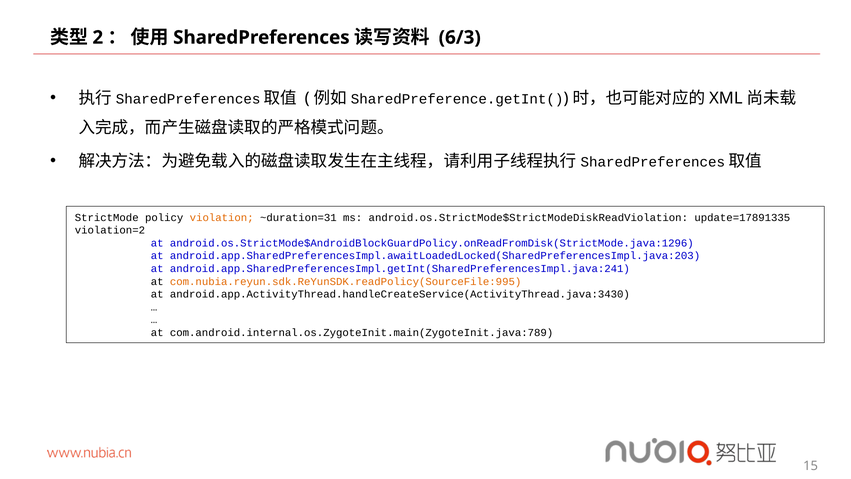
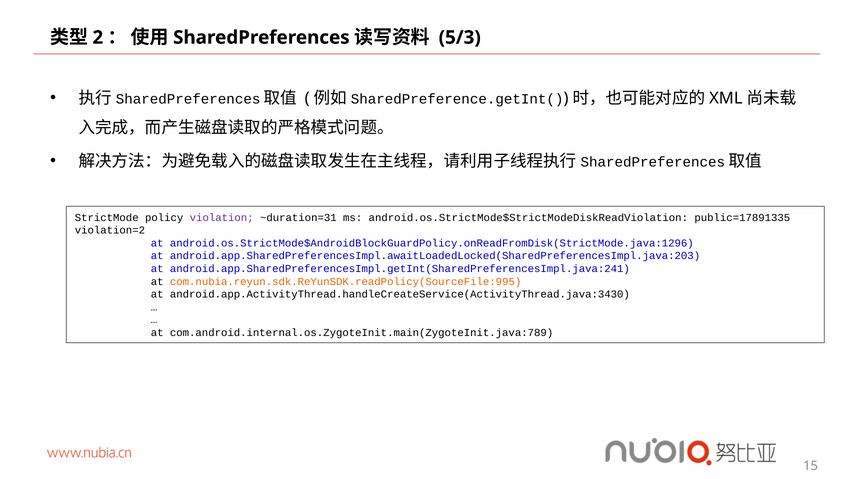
6/3: 6/3 -> 5/3
violation colour: orange -> purple
update=17891335: update=17891335 -> public=17891335
